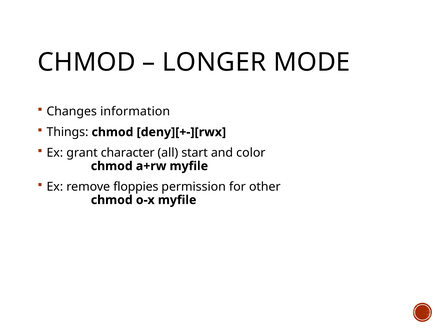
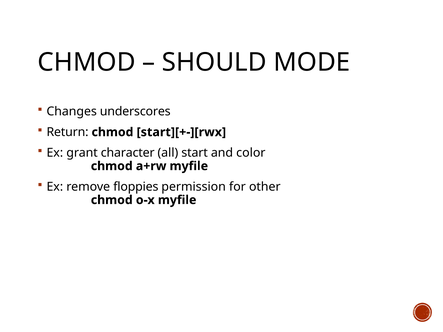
LONGER: LONGER -> SHOULD
information: information -> underscores
Things: Things -> Return
deny][+-][rwx: deny][+-][rwx -> start][+-][rwx
